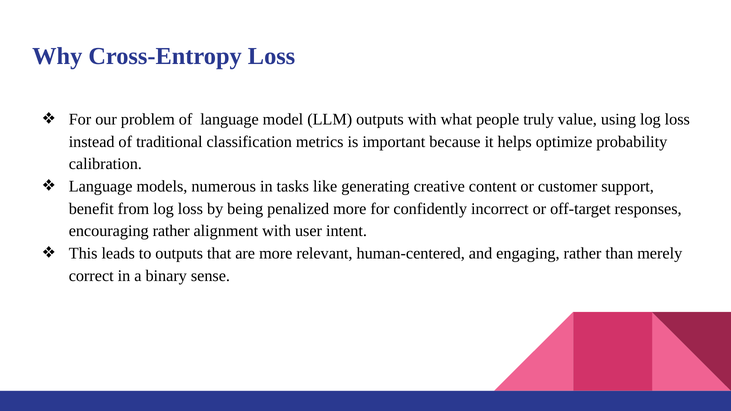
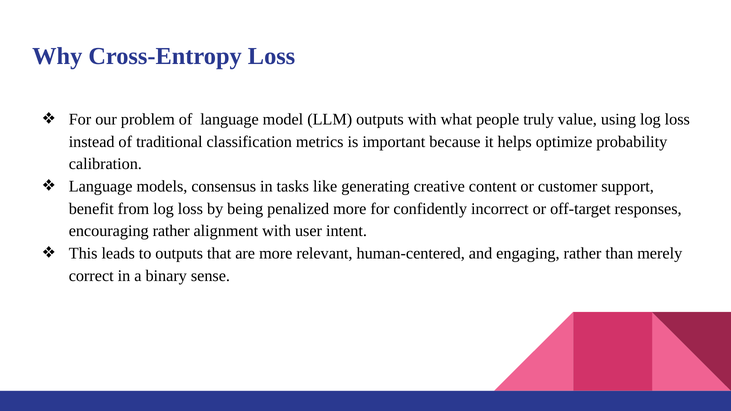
numerous: numerous -> consensus
